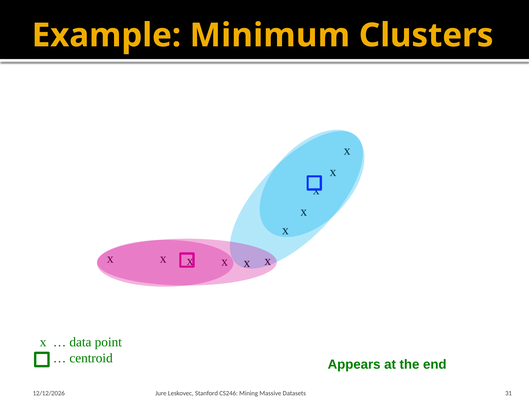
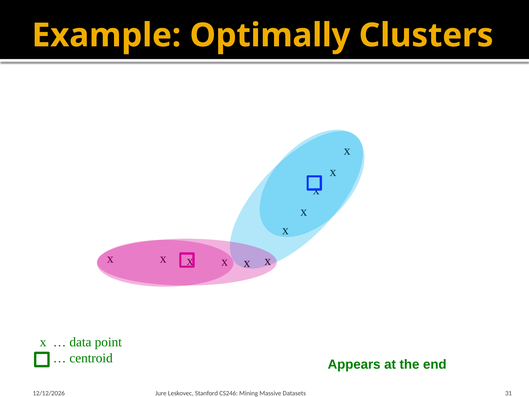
Minimum: Minimum -> Optimally
